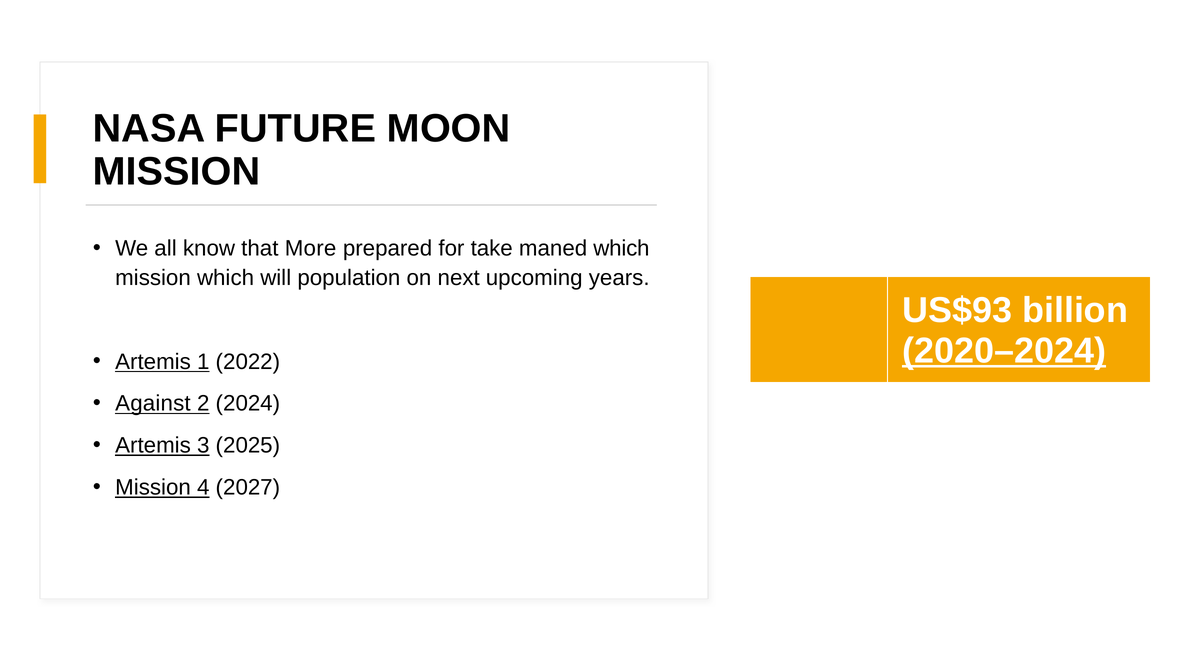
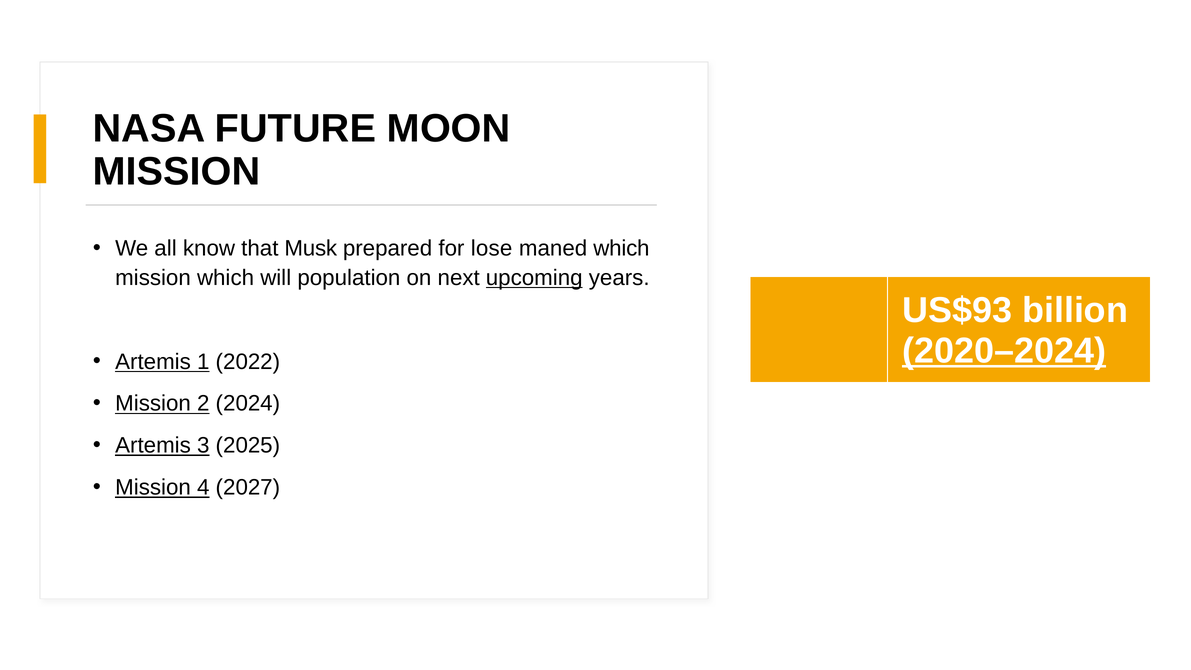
More: More -> Musk
take: take -> lose
upcoming underline: none -> present
Against at (153, 404): Against -> Mission
